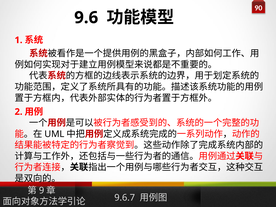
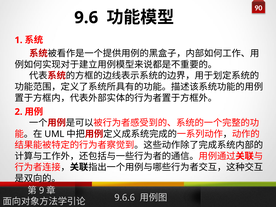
9.6.7: 9.6.7 -> 9.6.6
